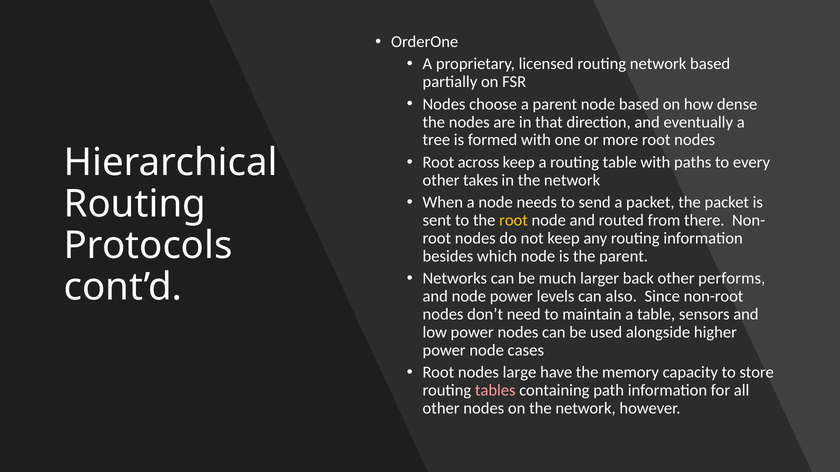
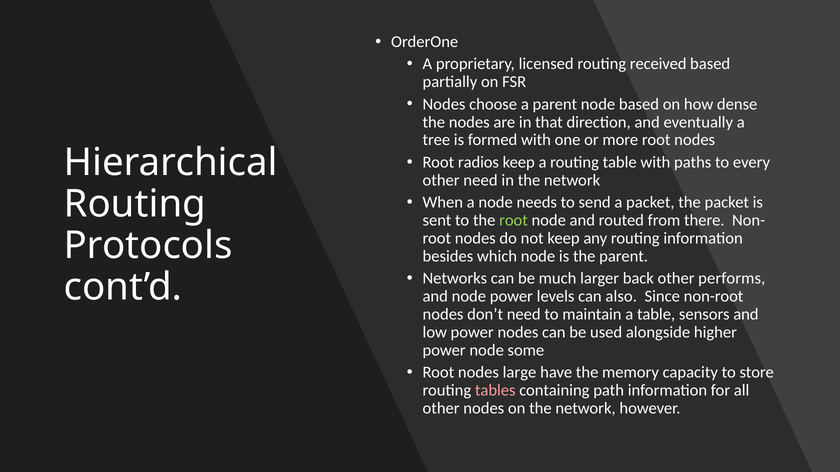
routing network: network -> received
across: across -> radios
other takes: takes -> need
root at (514, 221) colour: yellow -> light green
cases: cases -> some
